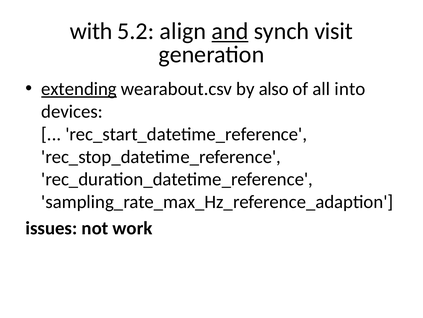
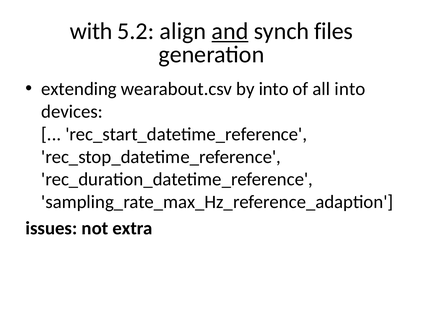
visit: visit -> files
extending underline: present -> none
by also: also -> into
work: work -> extra
